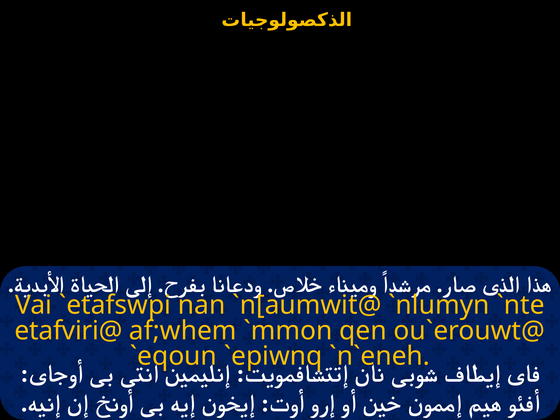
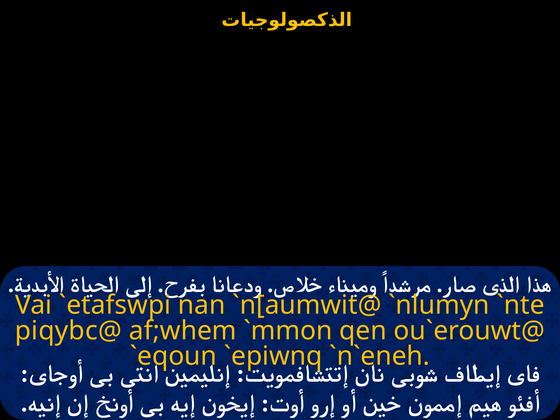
etafviri@: etafviri@ -> piqybc@
